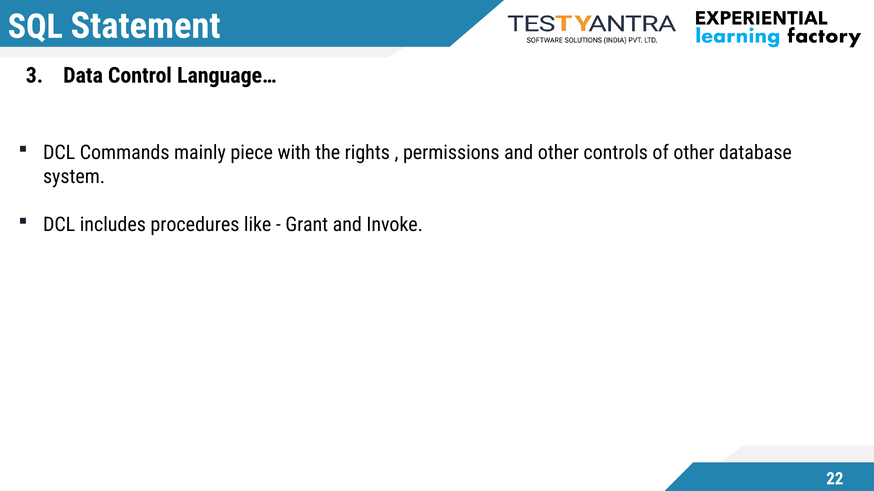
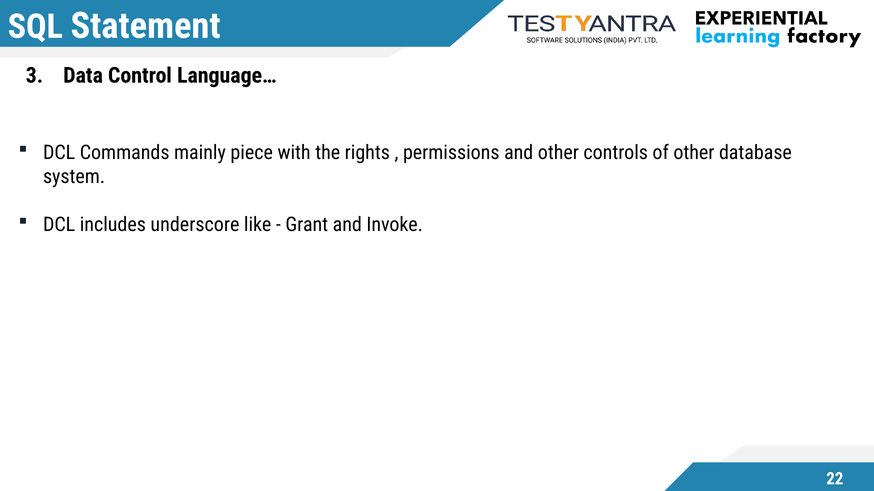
procedures: procedures -> underscore
